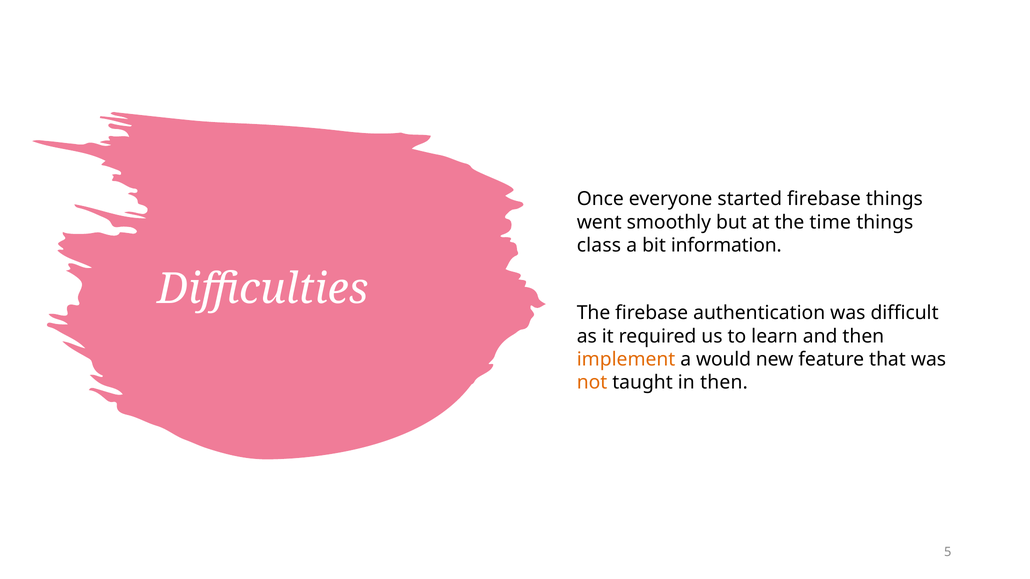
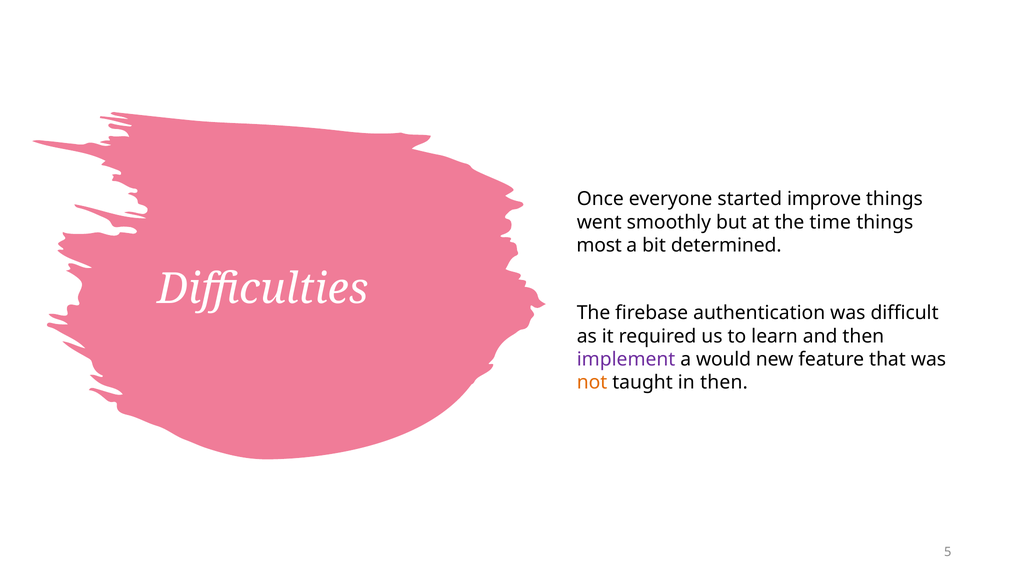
started firebase: firebase -> improve
class: class -> most
information: information -> determined
implement colour: orange -> purple
